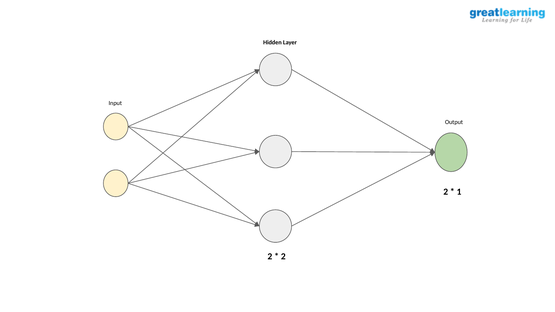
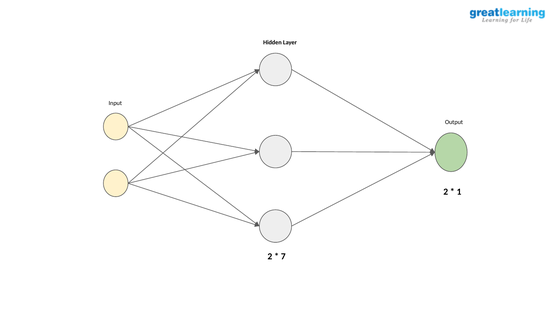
2 at (283, 257): 2 -> 7
